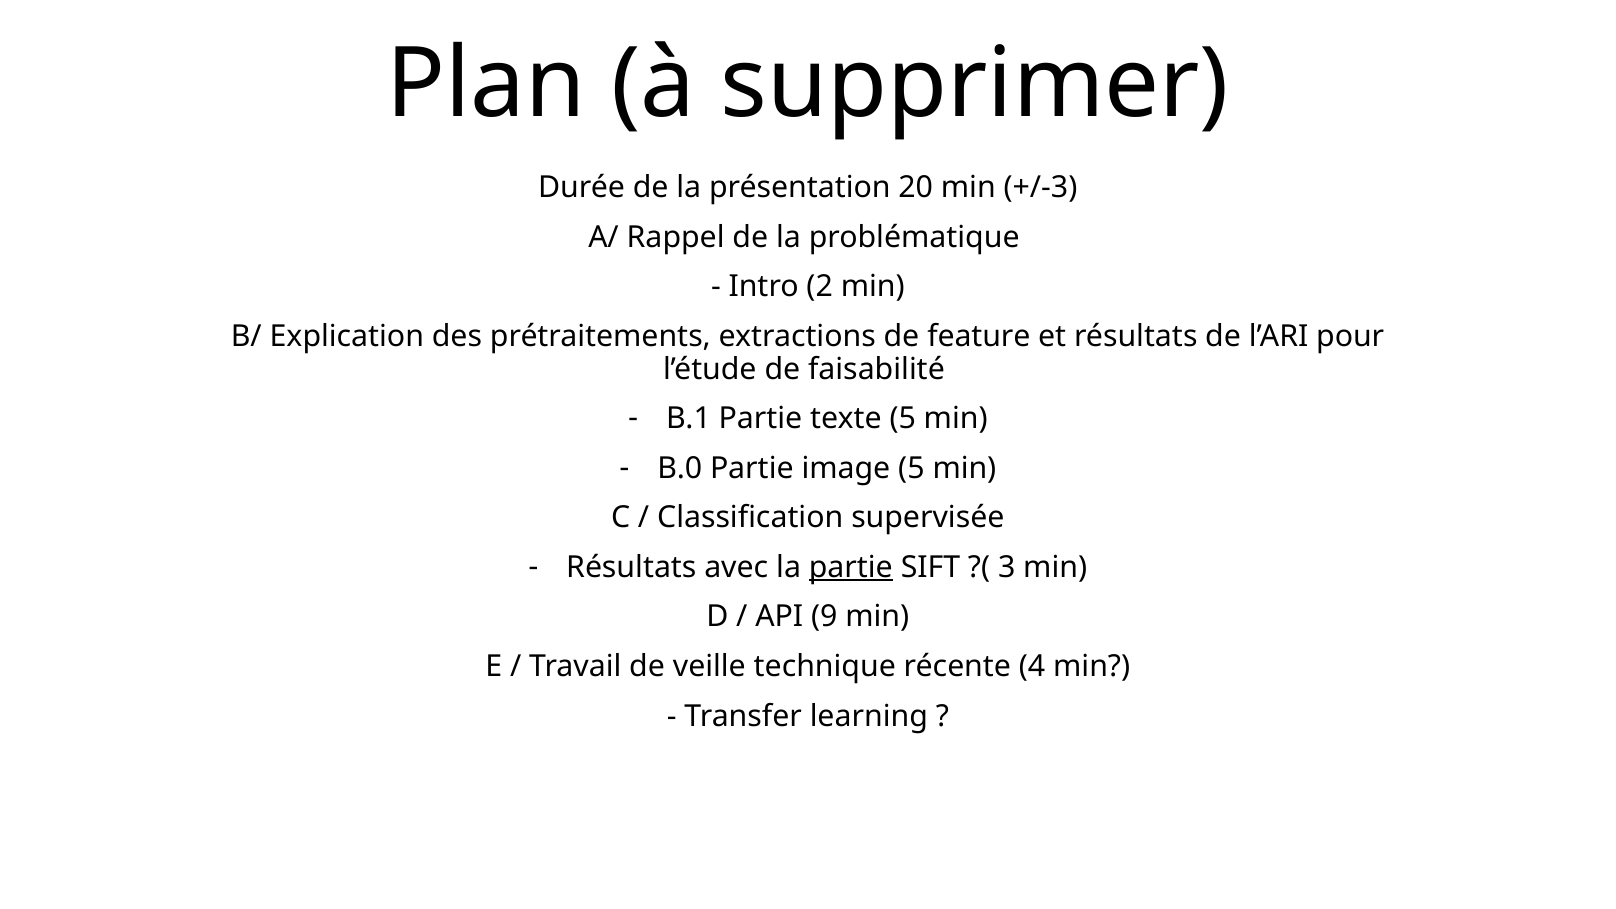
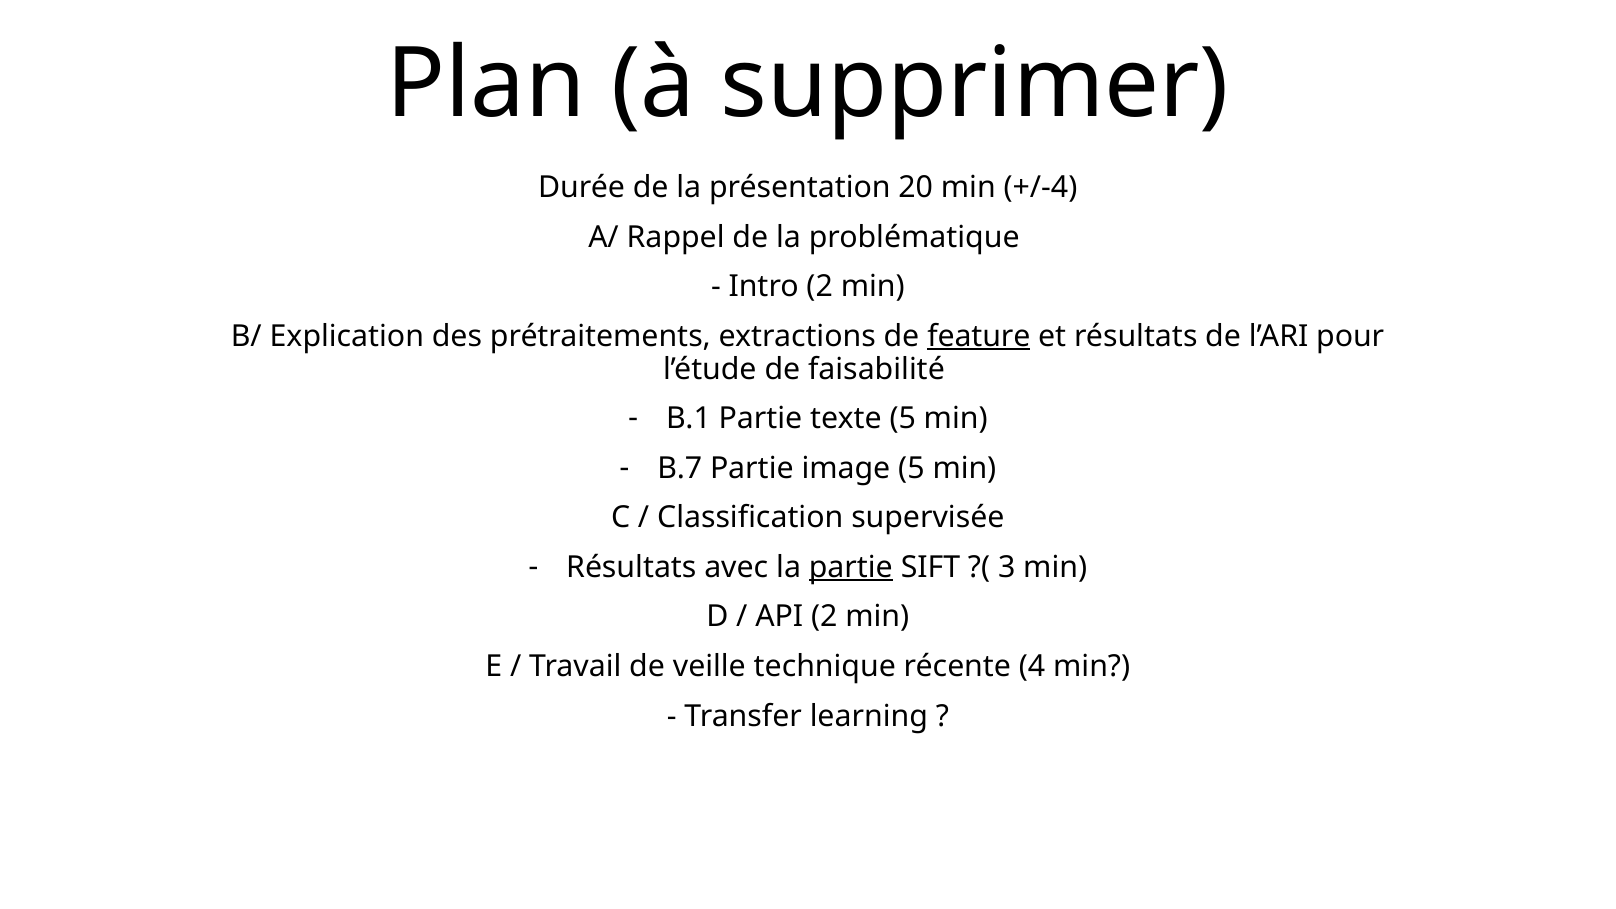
+/-3: +/-3 -> +/-4
feature underline: none -> present
B.0: B.0 -> B.7
API 9: 9 -> 2
